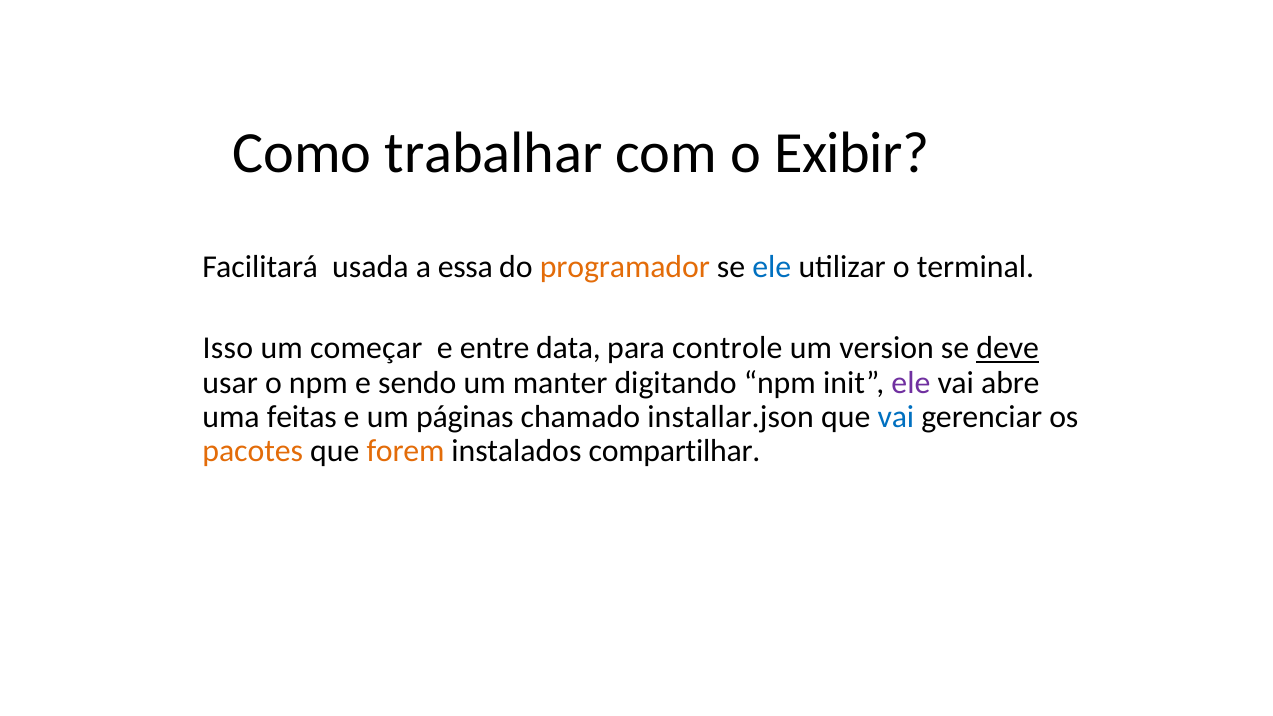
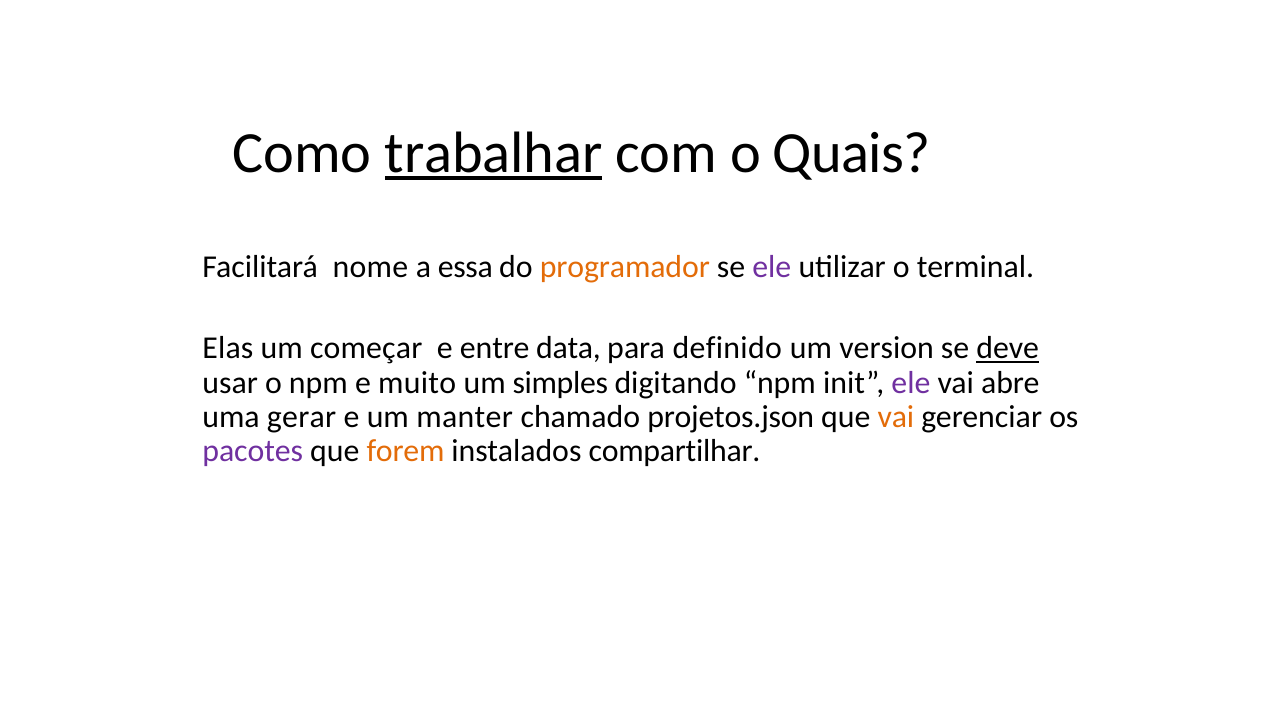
trabalhar underline: none -> present
Exibir: Exibir -> Quais
usada: usada -> nome
ele at (772, 267) colour: blue -> purple
Isso: Isso -> Elas
controle: controle -> definido
sendo: sendo -> muito
manter: manter -> simples
feitas: feitas -> gerar
páginas: páginas -> manter
installar.json: installar.json -> projetos.json
vai at (896, 417) colour: blue -> orange
pacotes colour: orange -> purple
